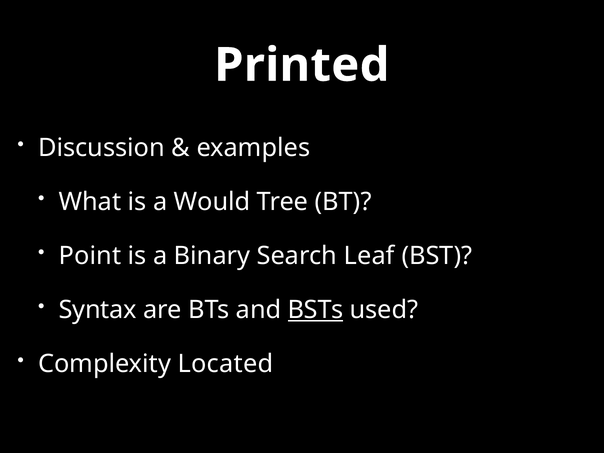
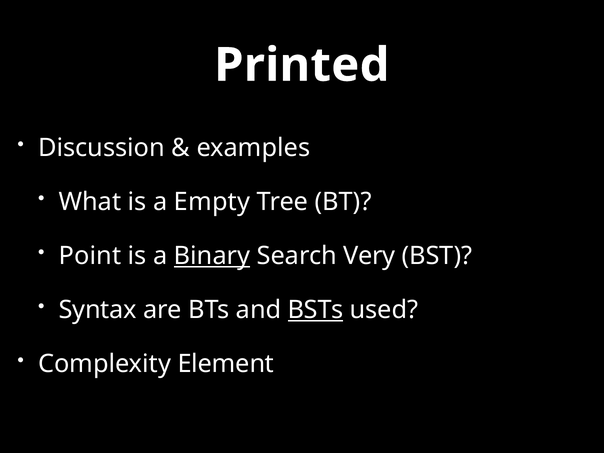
Would: Would -> Empty
Binary underline: none -> present
Leaf: Leaf -> Very
Located: Located -> Element
